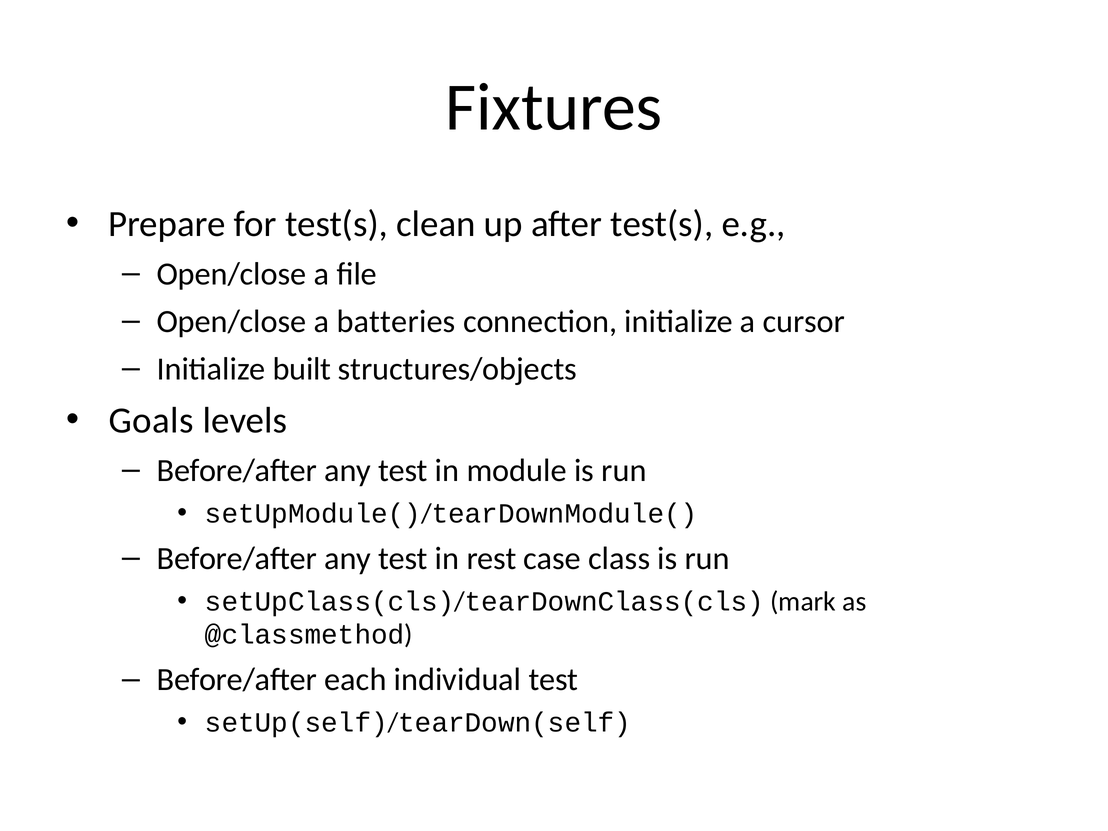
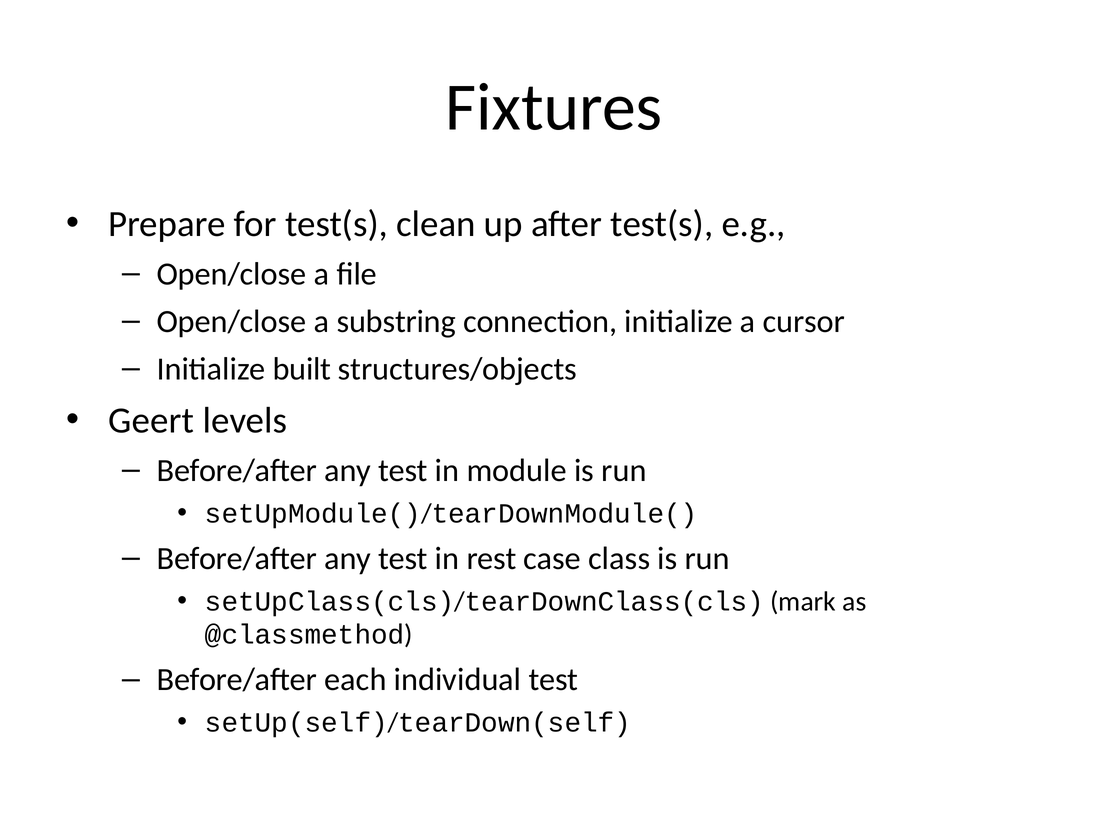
batteries: batteries -> substring
Goals: Goals -> Geert
